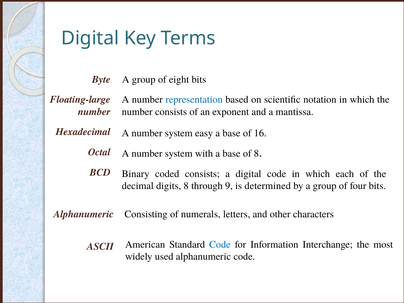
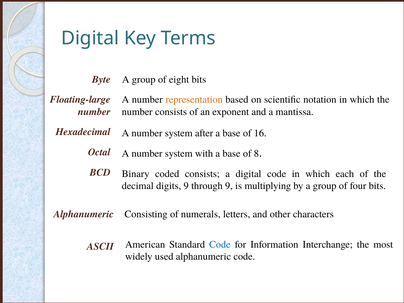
representation colour: blue -> orange
easy: easy -> after
digits 8: 8 -> 9
determined: determined -> multiplying
